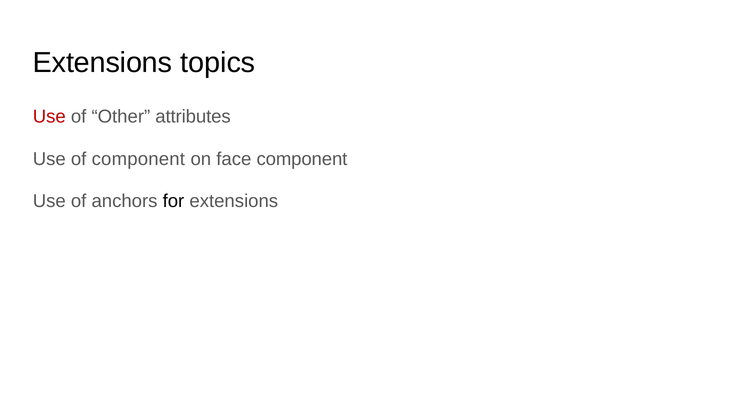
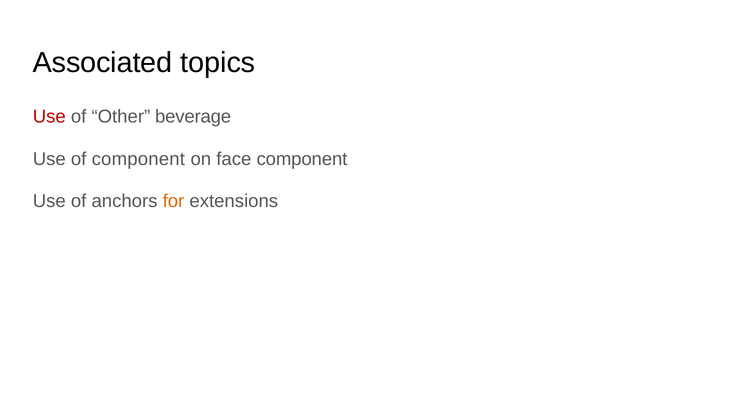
Extensions at (103, 63): Extensions -> Associated
attributes: attributes -> beverage
for colour: black -> orange
